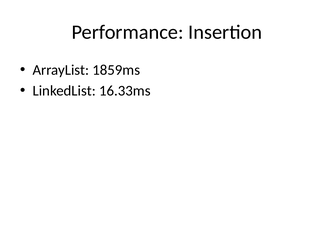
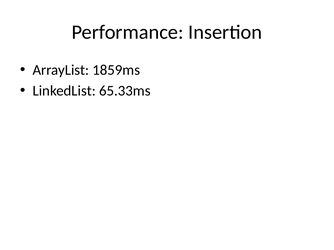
16.33ms: 16.33ms -> 65.33ms
